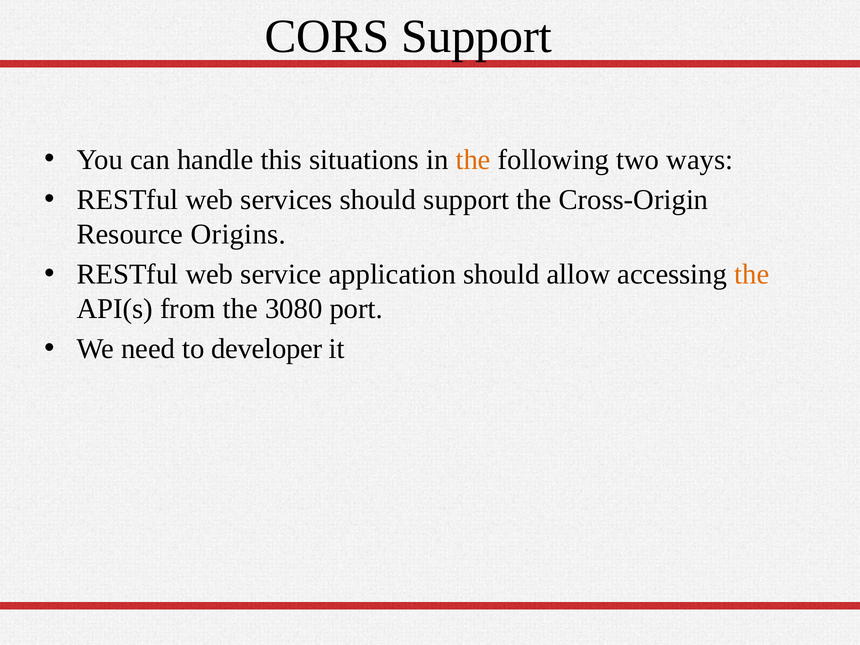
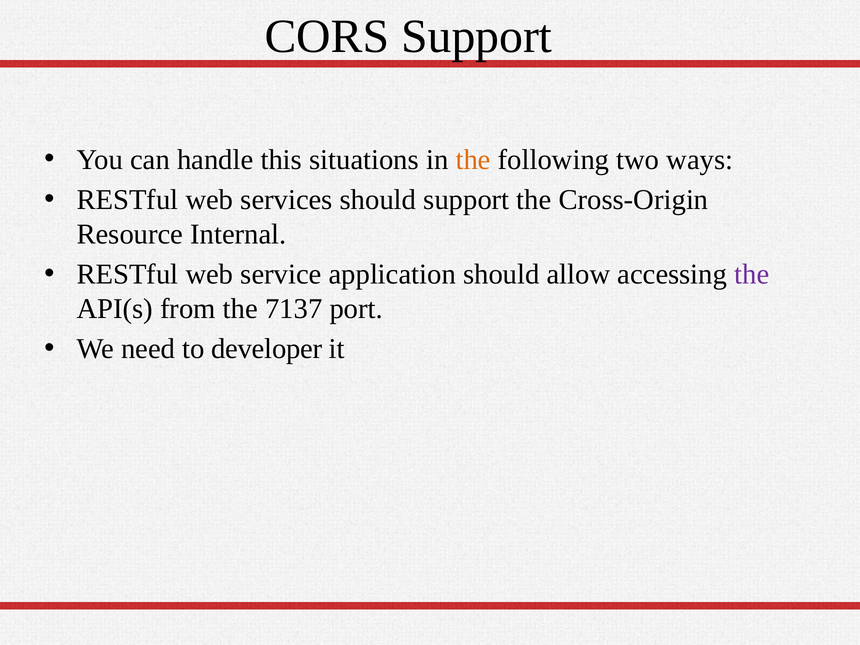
Origins: Origins -> Internal
the at (752, 274) colour: orange -> purple
3080: 3080 -> 7137
